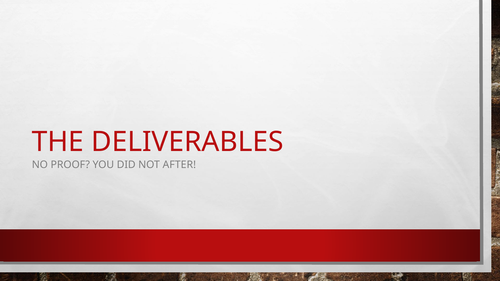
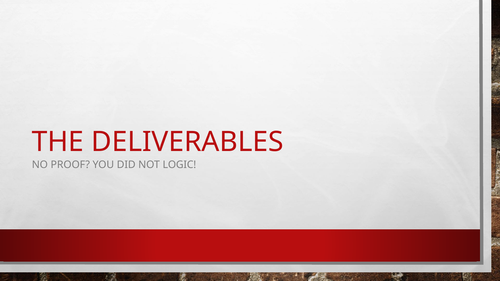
AFTER: AFTER -> LOGIC
